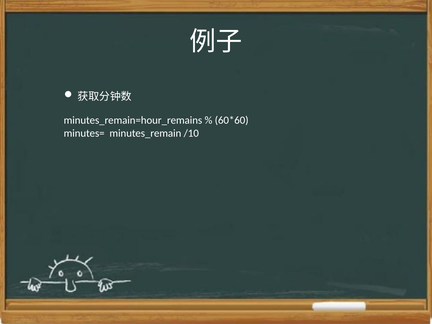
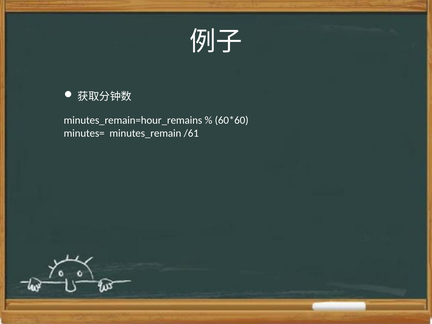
/10: /10 -> /61
